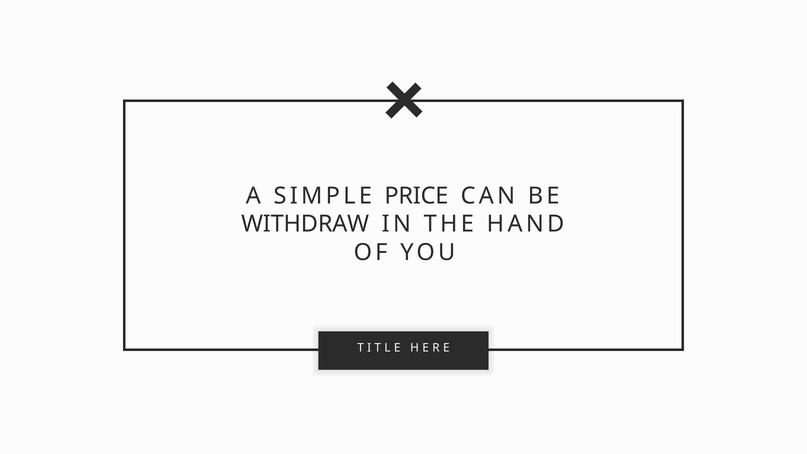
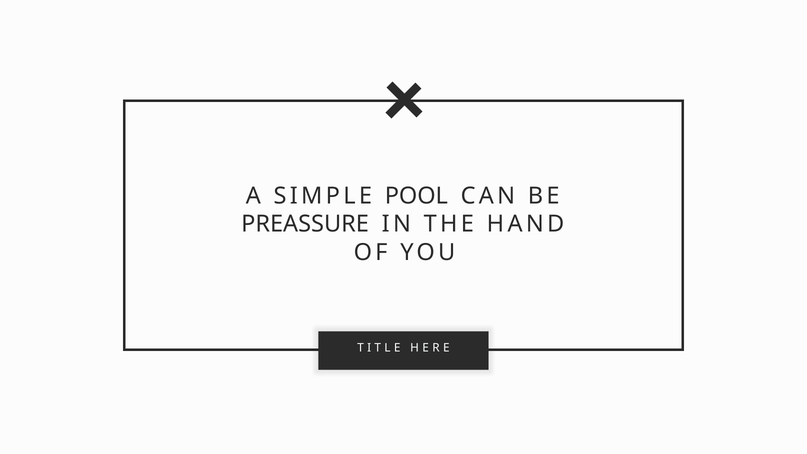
PRICE: PRICE -> POOL
WITHDRAW: WITHDRAW -> PREASSURE
